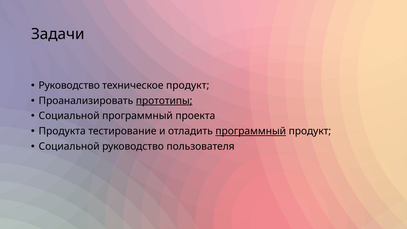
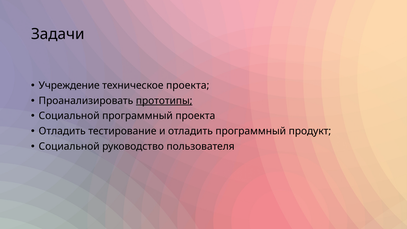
Руководство at (69, 85): Руководство -> Учреждение
техническое продукт: продукт -> проекта
Продукта at (62, 131): Продукта -> Отладить
программный at (251, 131) underline: present -> none
